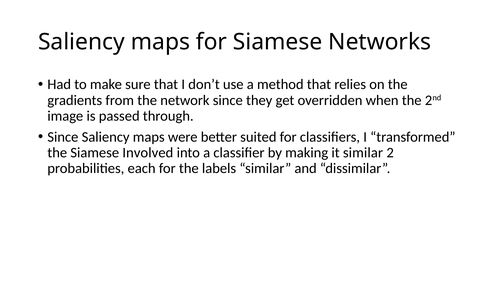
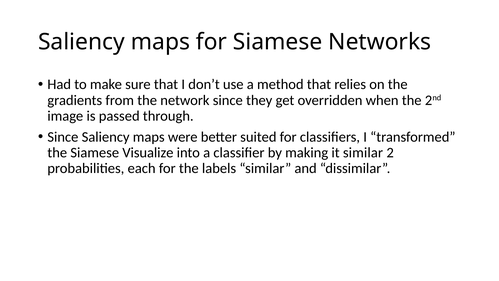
Involved: Involved -> Visualize
